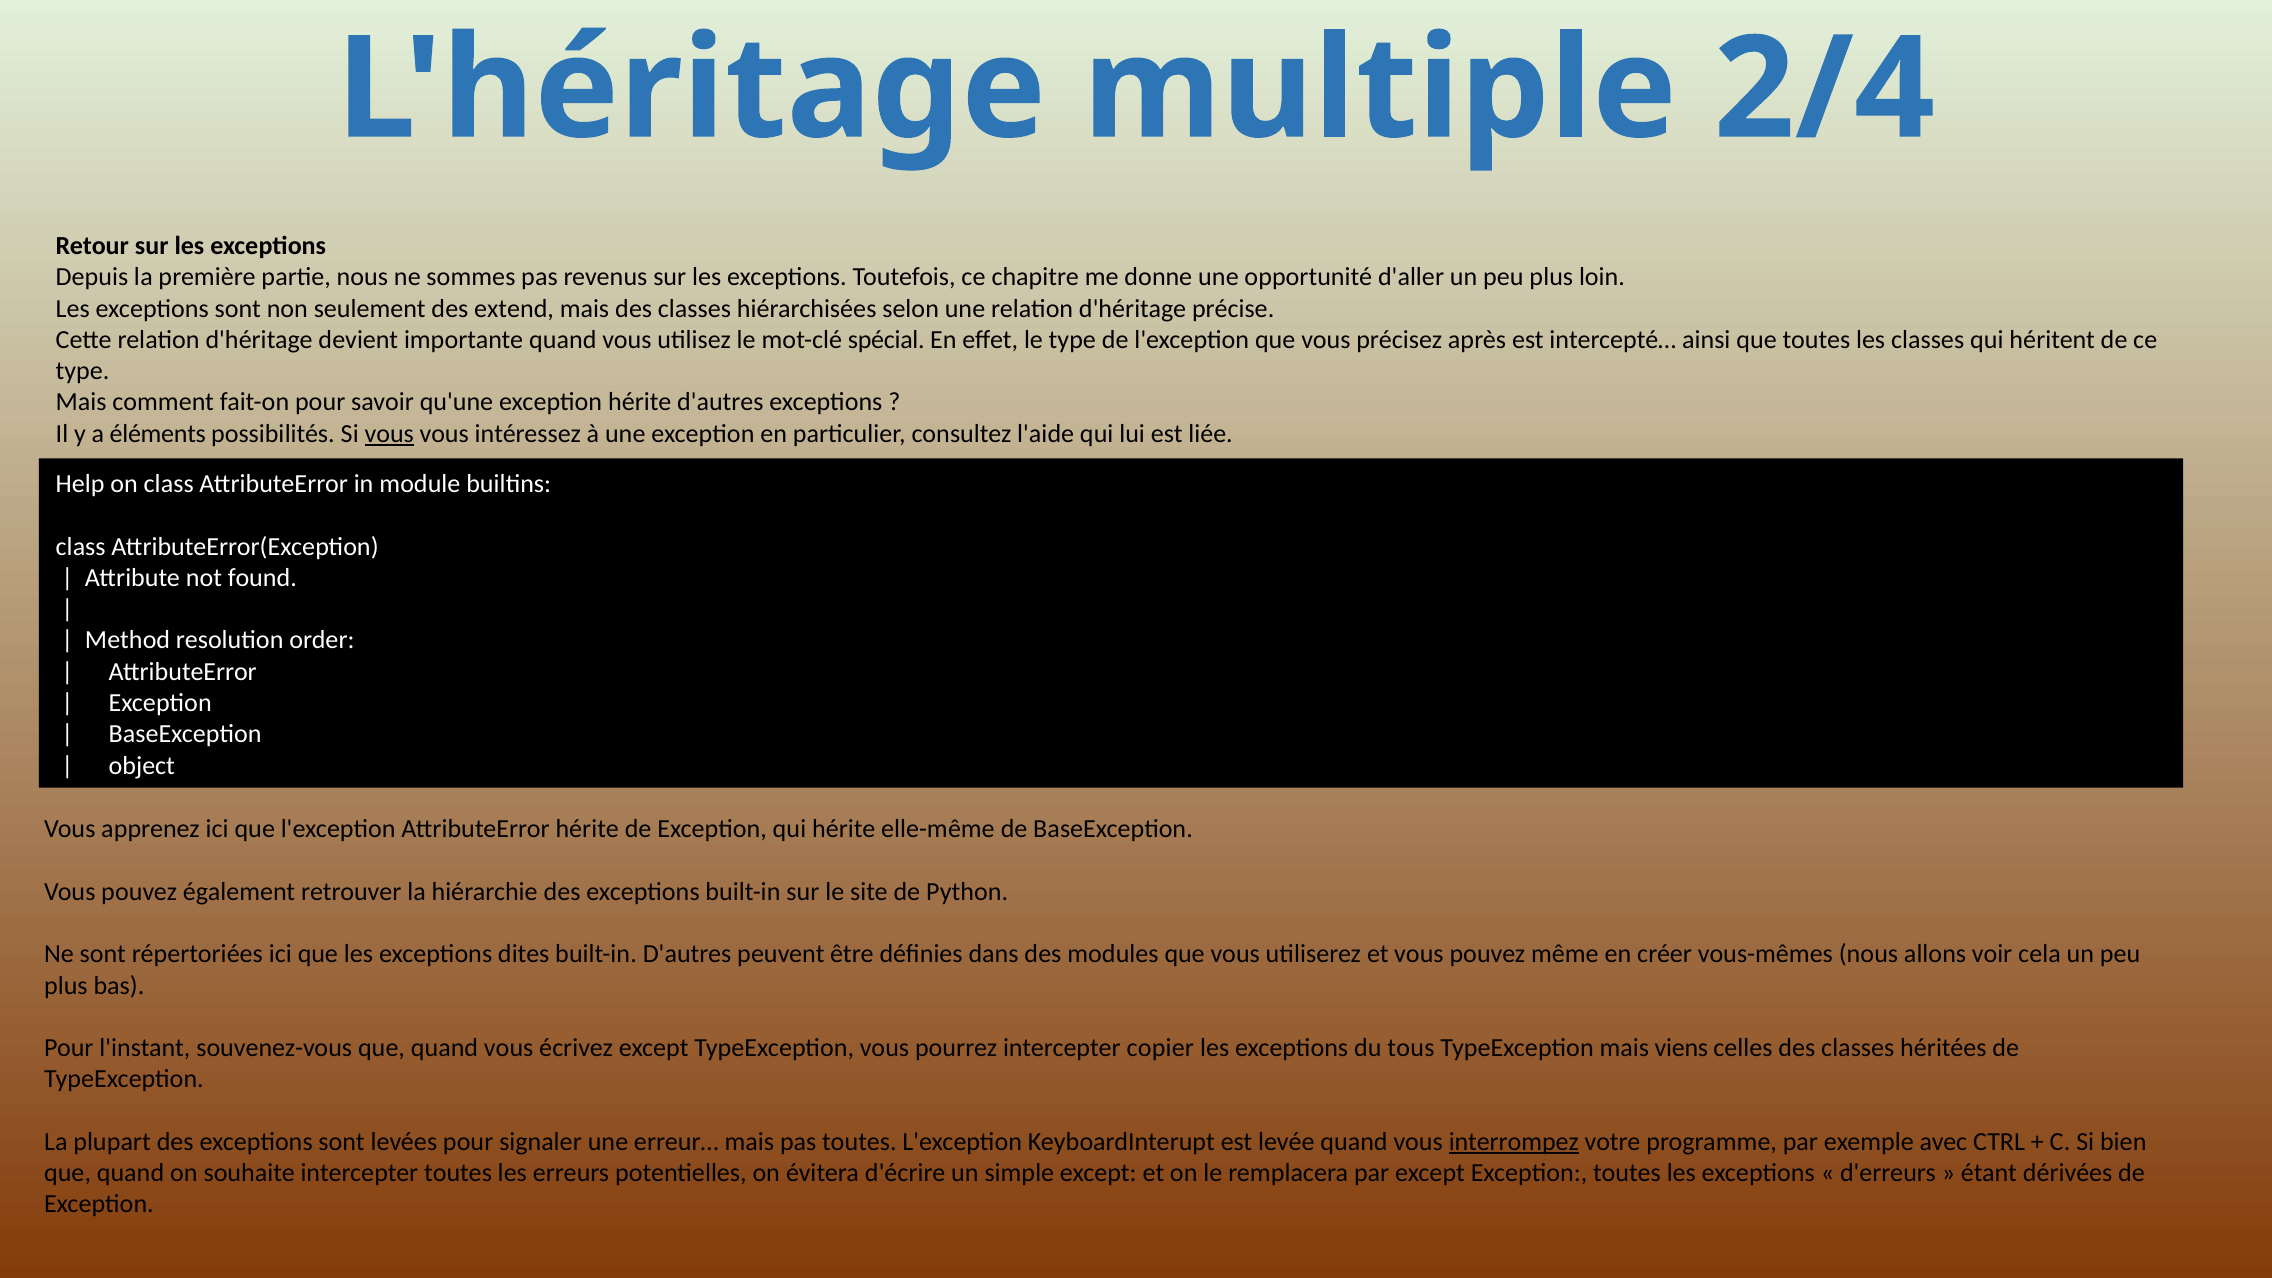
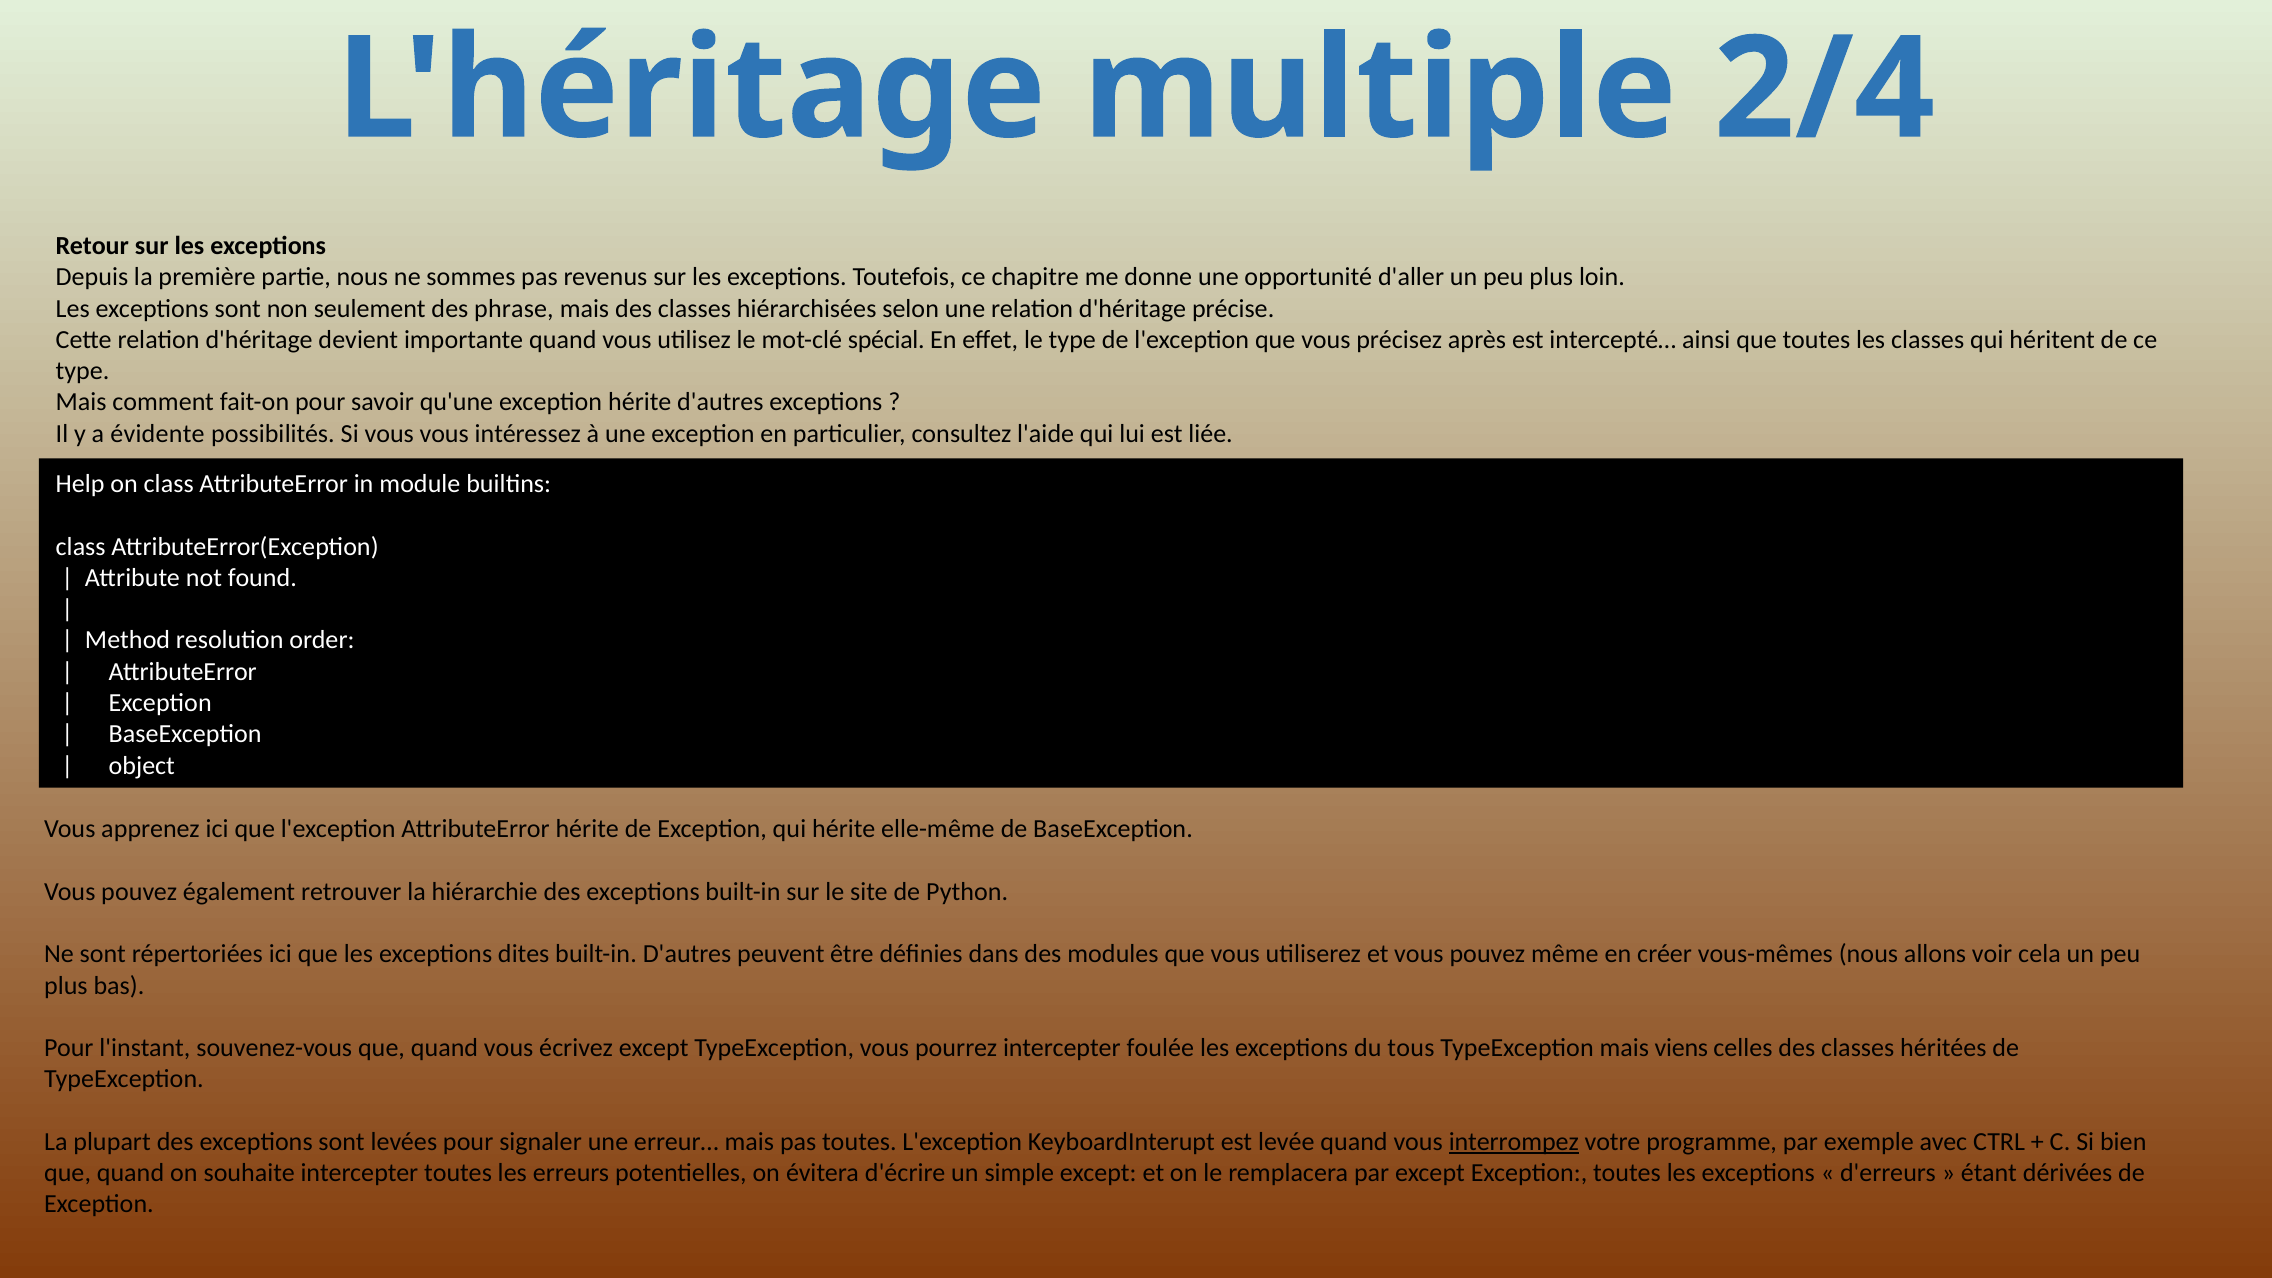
extend: extend -> phrase
éléments: éléments -> évidente
vous at (389, 434) underline: present -> none
copier: copier -> foulée
